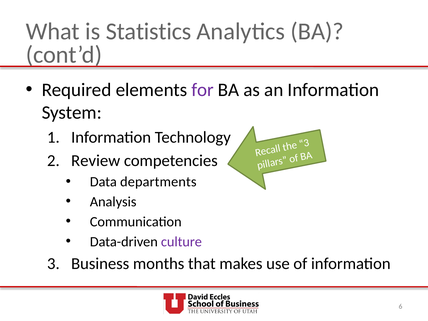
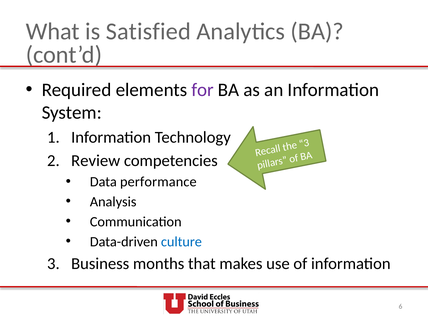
Statistics: Statistics -> Satisfied
departments: departments -> performance
culture colour: purple -> blue
